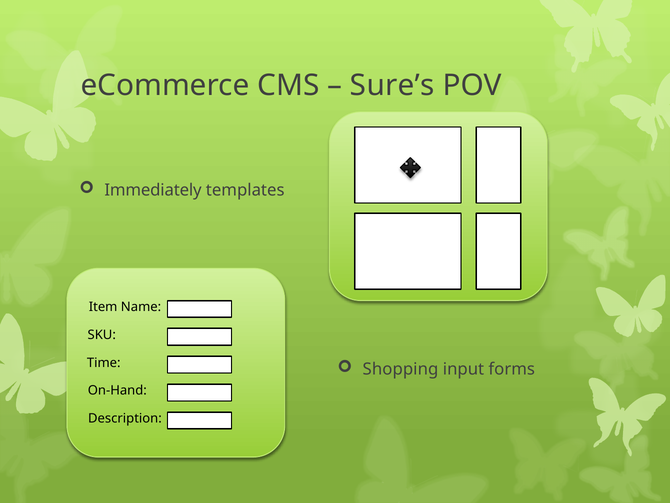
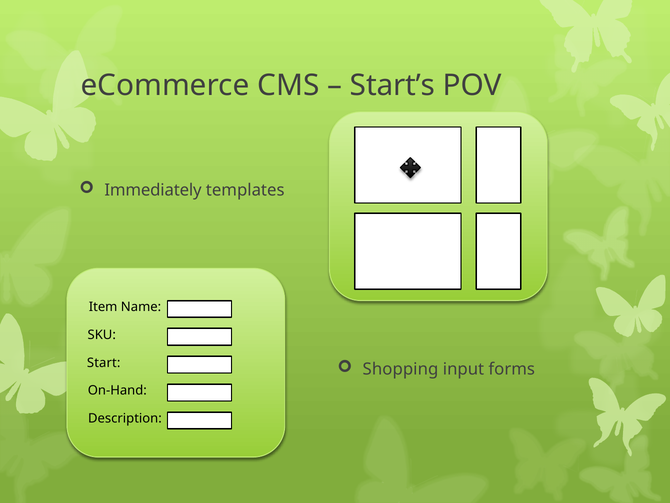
Sure’s: Sure’s -> Start’s
Time: Time -> Start
